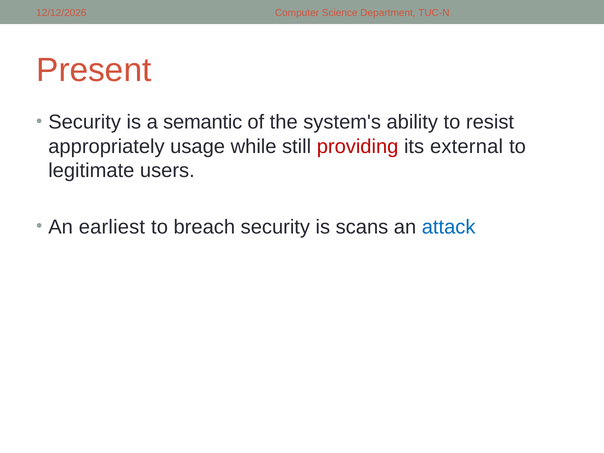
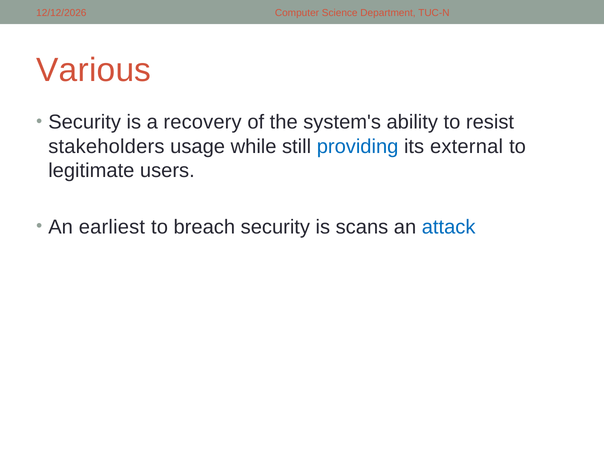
Present: Present -> Various
semantic: semantic -> recovery
appropriately: appropriately -> stakeholders
providing colour: red -> blue
